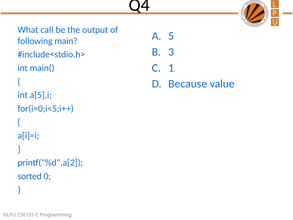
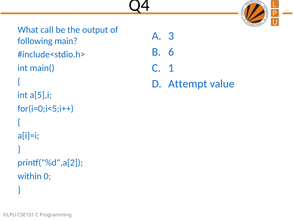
5: 5 -> 3
3: 3 -> 6
Because: Because -> Attempt
sorted: sorted -> within
